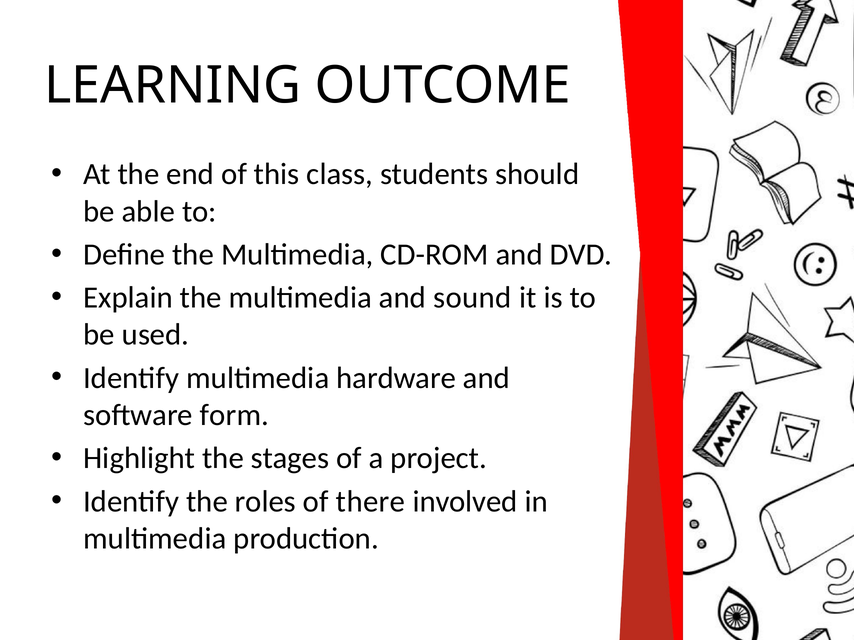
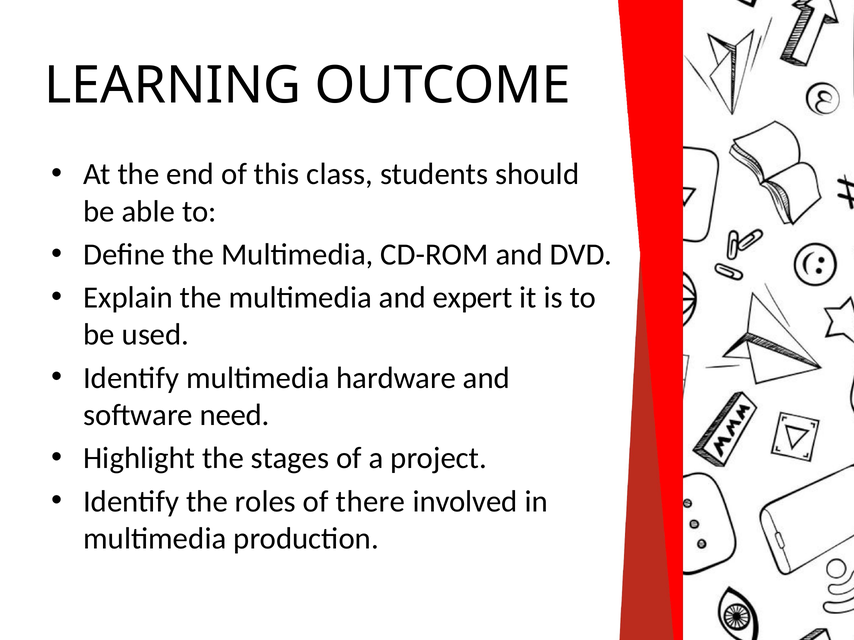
sound: sound -> expert
form: form -> need
